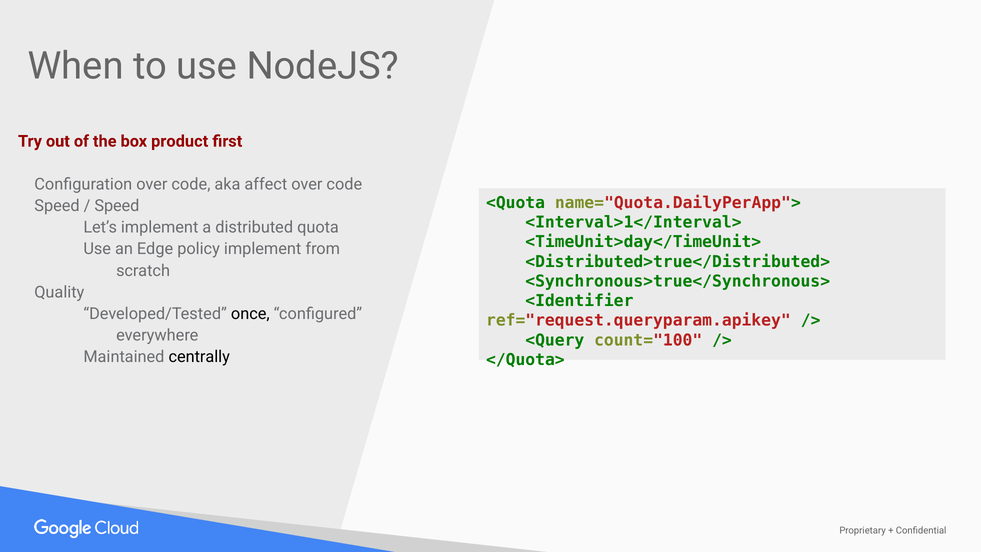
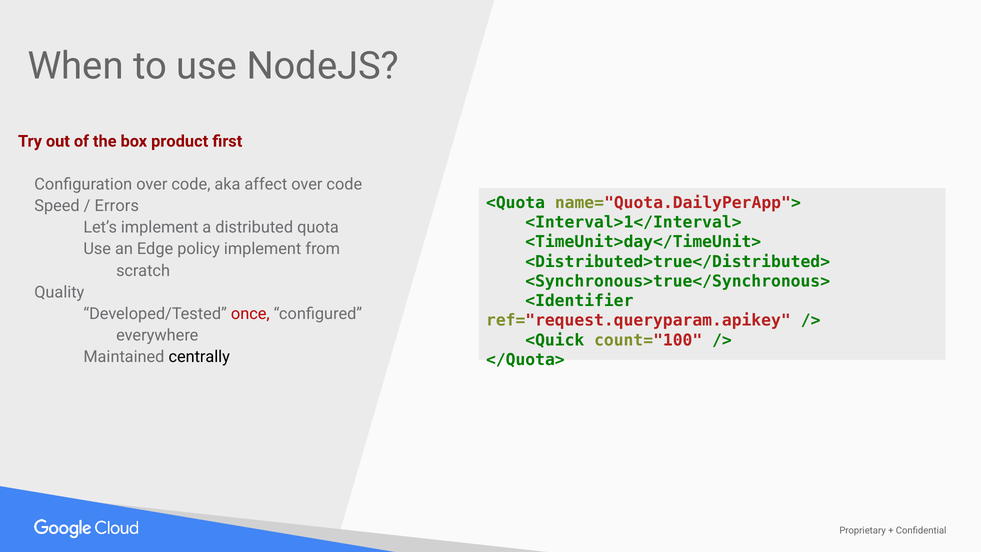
Speed at (117, 206): Speed -> Errors
once colour: black -> red
<Query: <Query -> <Quick
